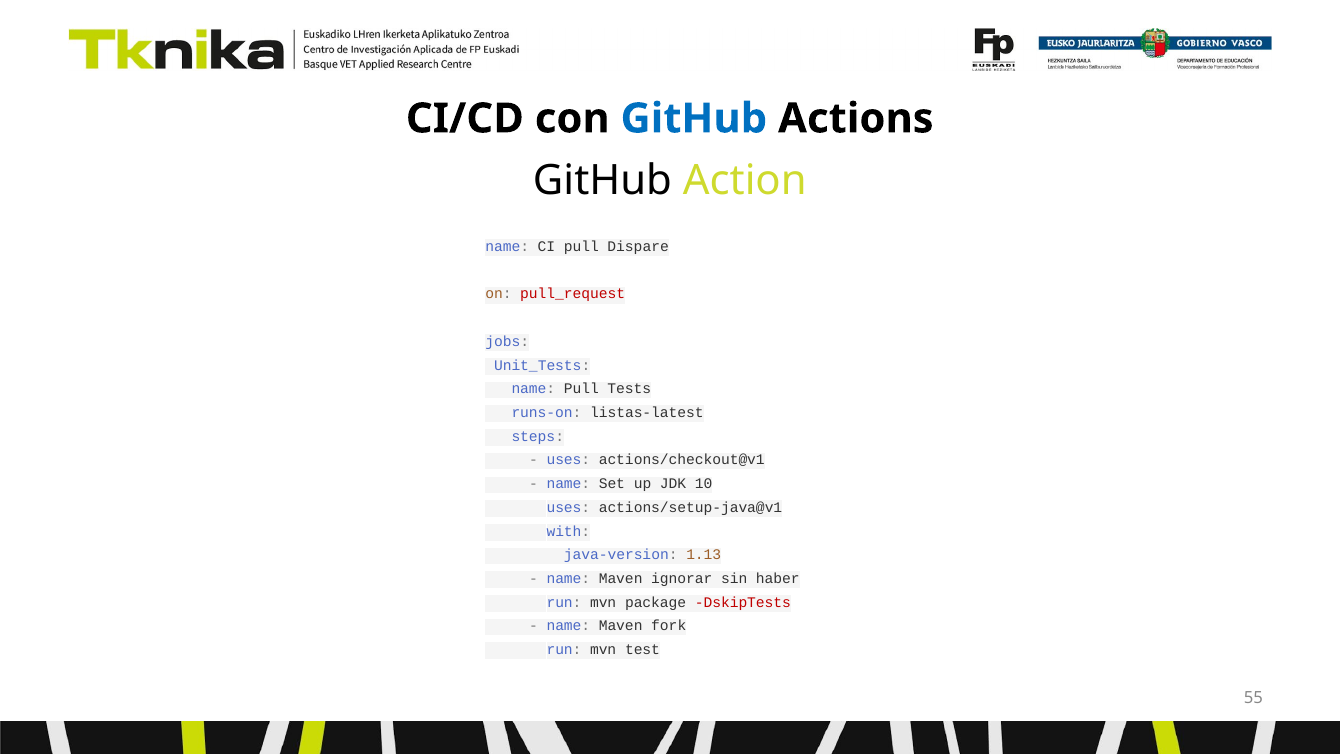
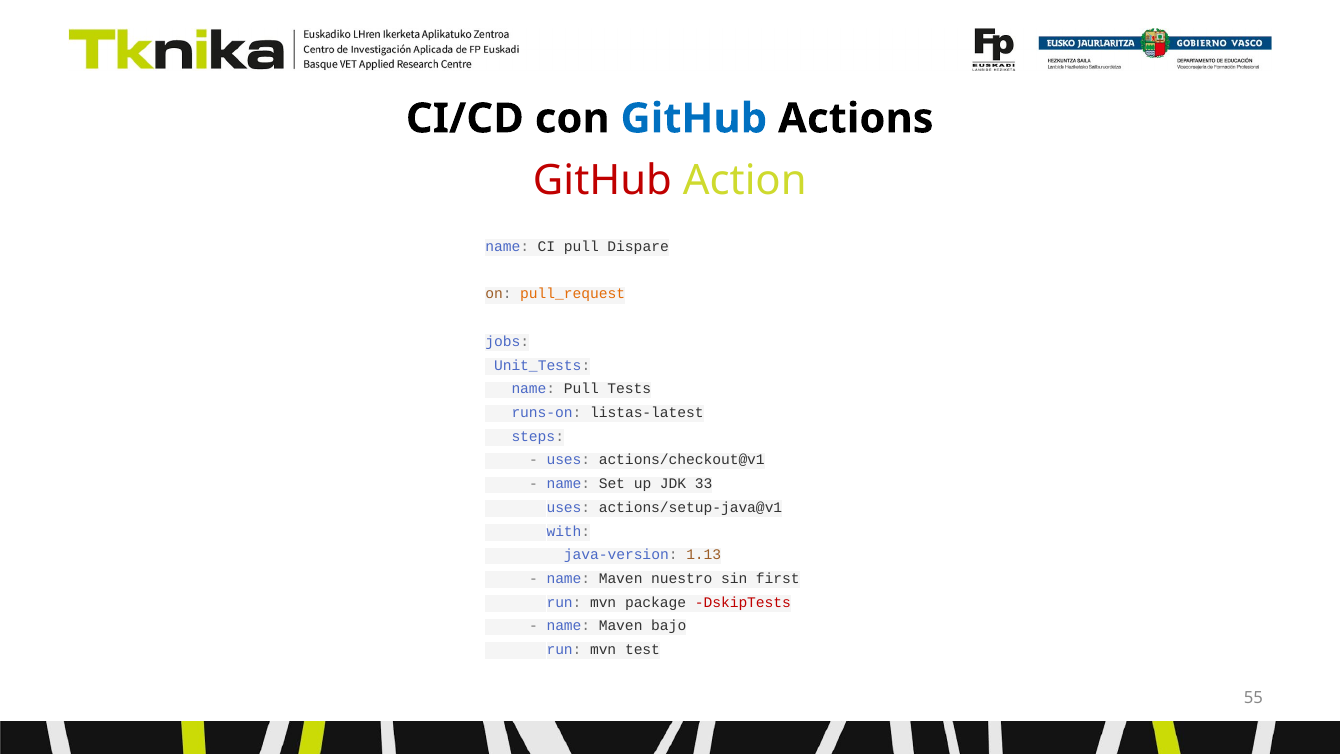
GitHub at (602, 180) colour: black -> red
pull_request colour: red -> orange
10: 10 -> 33
ignorar: ignorar -> nuestro
haber: haber -> first
fork: fork -> bajo
